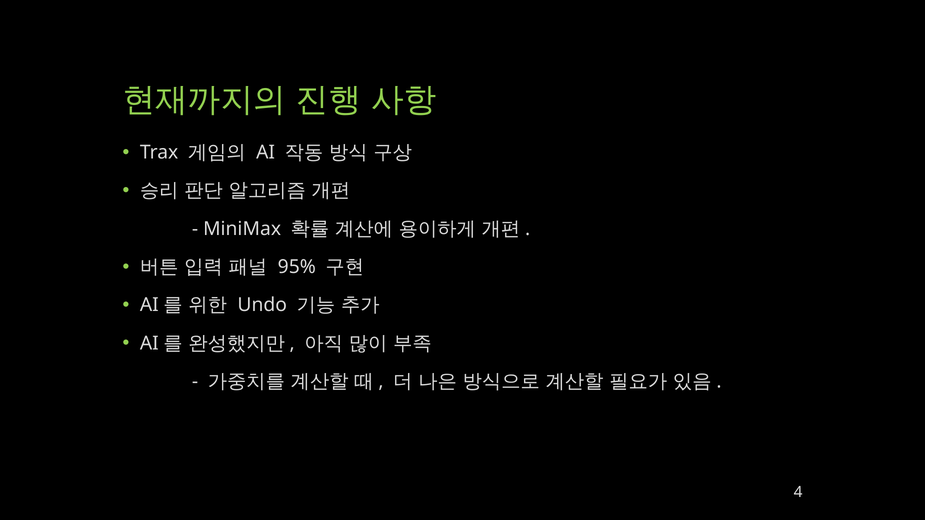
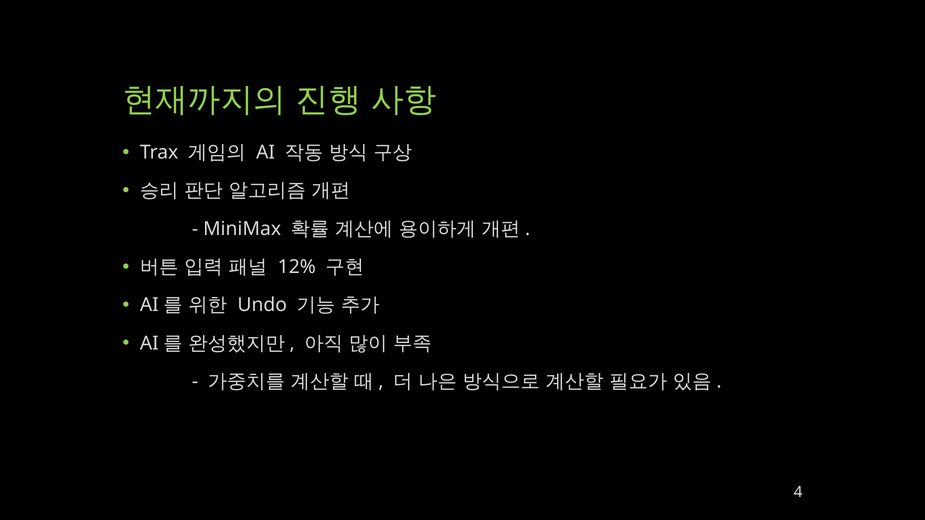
95%: 95% -> 12%
